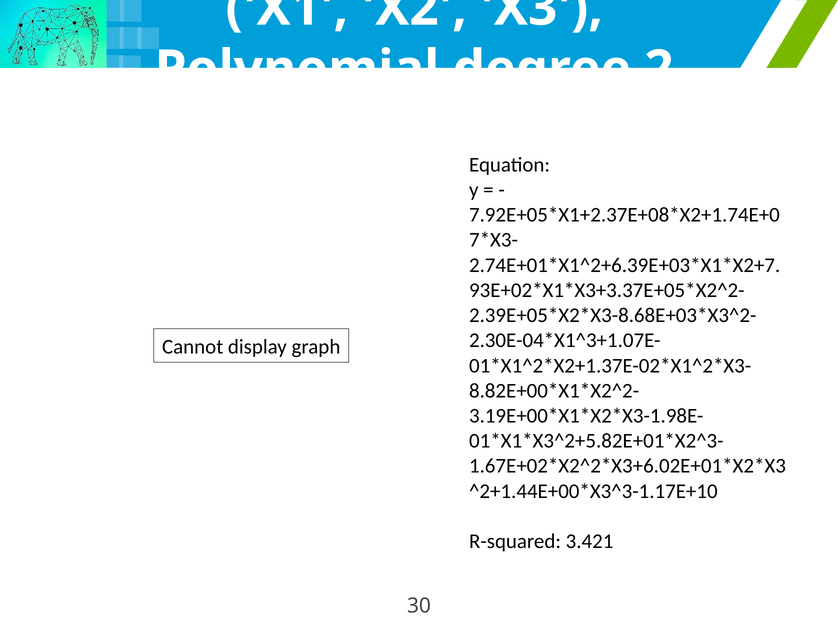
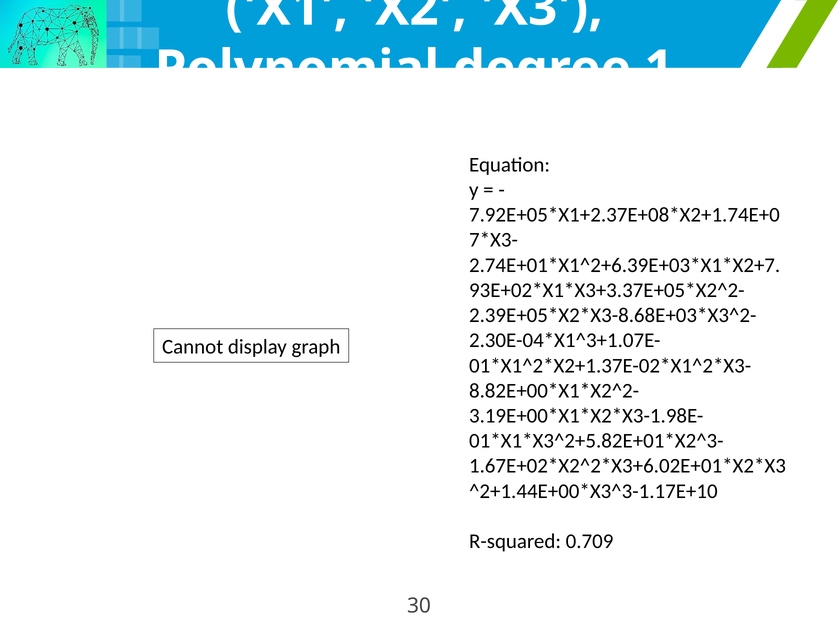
2: 2 -> 1
3.421: 3.421 -> 0.709
